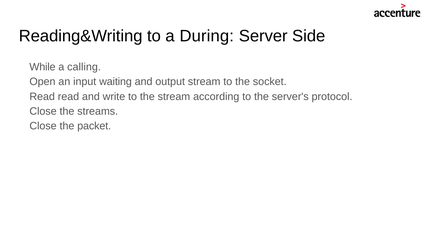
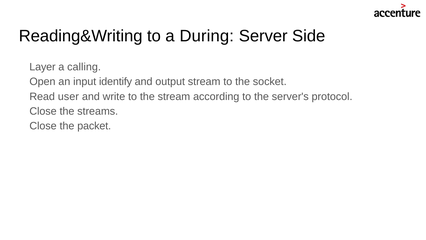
While: While -> Layer
waiting: waiting -> identify
Read read: read -> user
